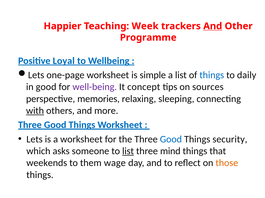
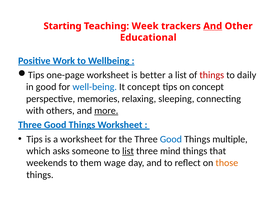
Happier: Happier -> Starting
Programme: Programme -> Educational
Loyal: Loyal -> Work
Lets at (36, 75): Lets -> Tips
simple: simple -> better
things at (212, 75) colour: blue -> red
well-being colour: purple -> blue
on sources: sources -> concept
with underline: present -> none
more underline: none -> present
Lets at (35, 140): Lets -> Tips
security: security -> multiple
